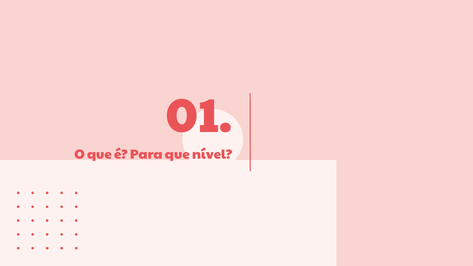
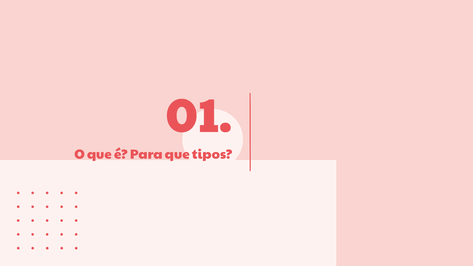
nível: nível -> tipos
